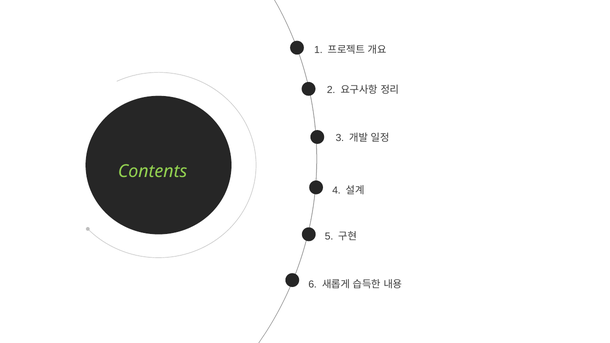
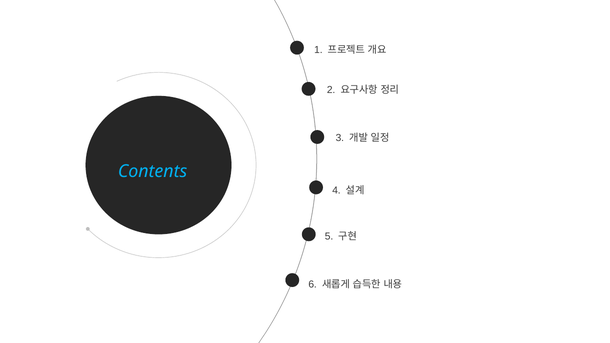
Contents colour: light green -> light blue
